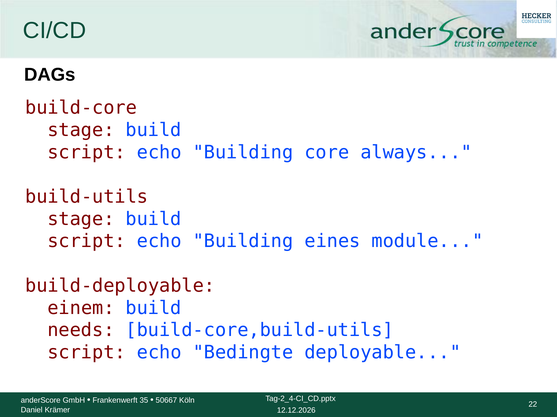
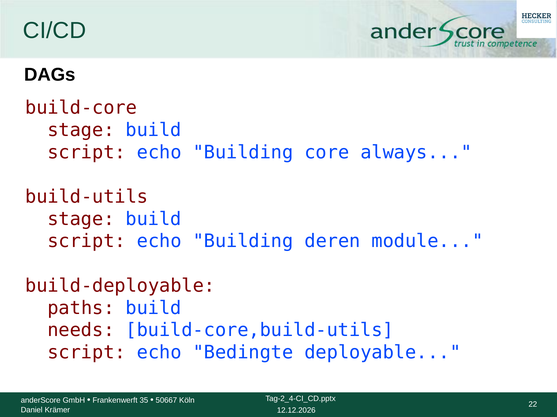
eines: eines -> deren
einem: einem -> paths
